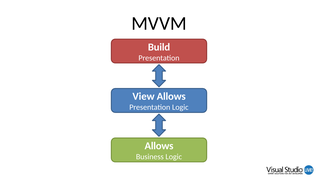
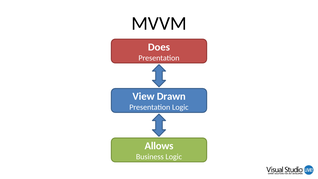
Build: Build -> Does
View Allows: Allows -> Drawn
